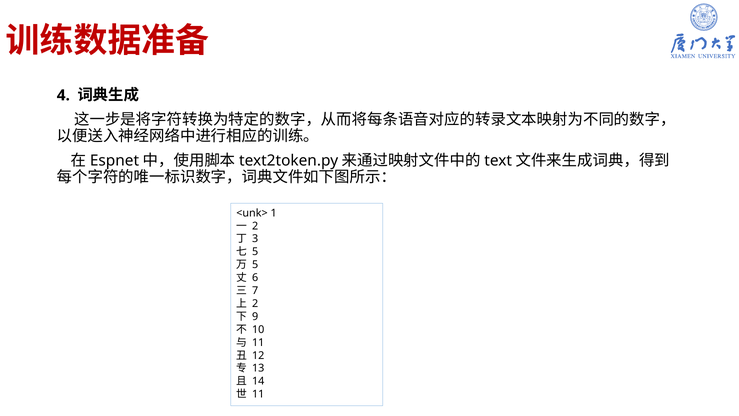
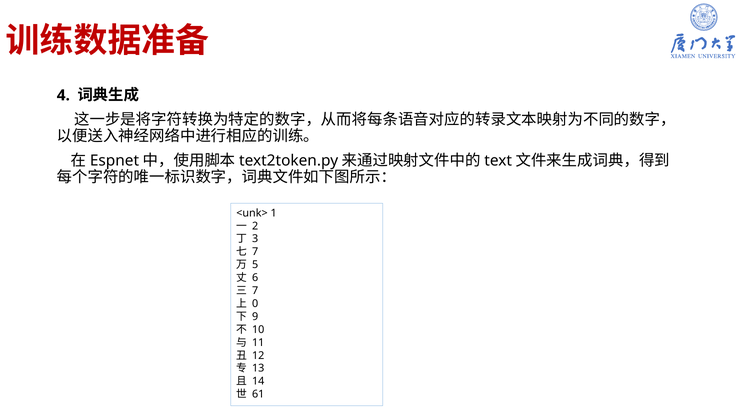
5 at (255, 252): 5 -> 7
2 at (255, 303): 2 -> 0
11 at (258, 394): 11 -> 61
